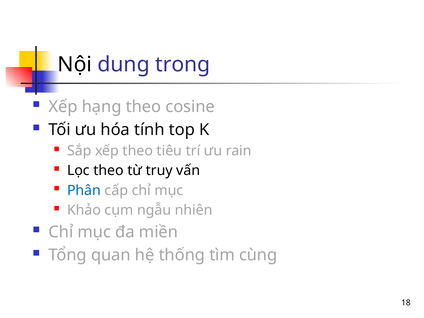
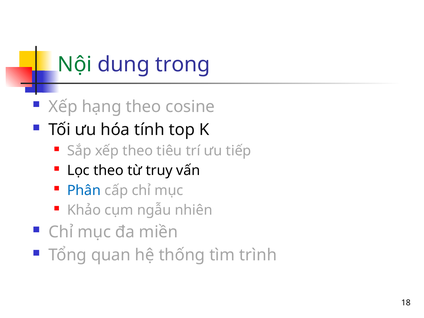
Nội colour: black -> green
rain: rain -> tiếp
cùng: cùng -> trình
